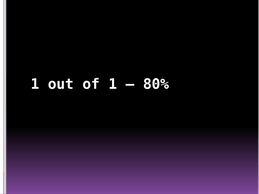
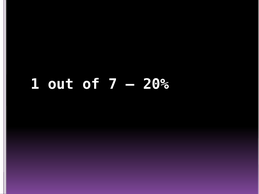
of 1: 1 -> 7
80%: 80% -> 20%
